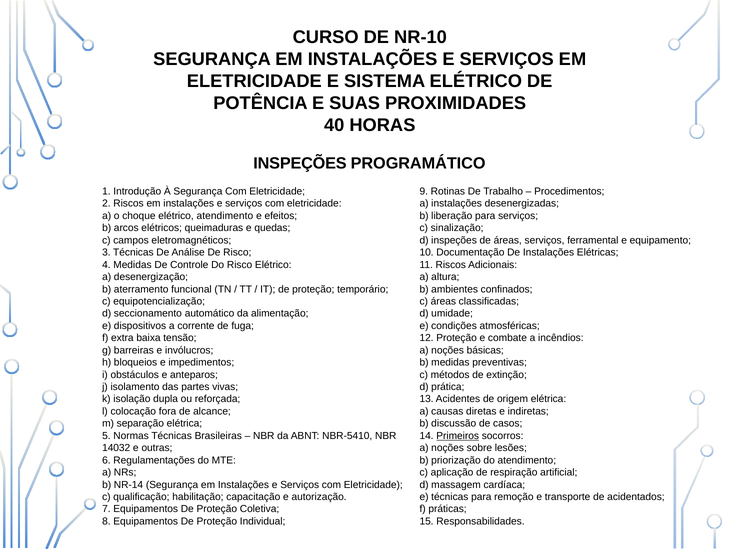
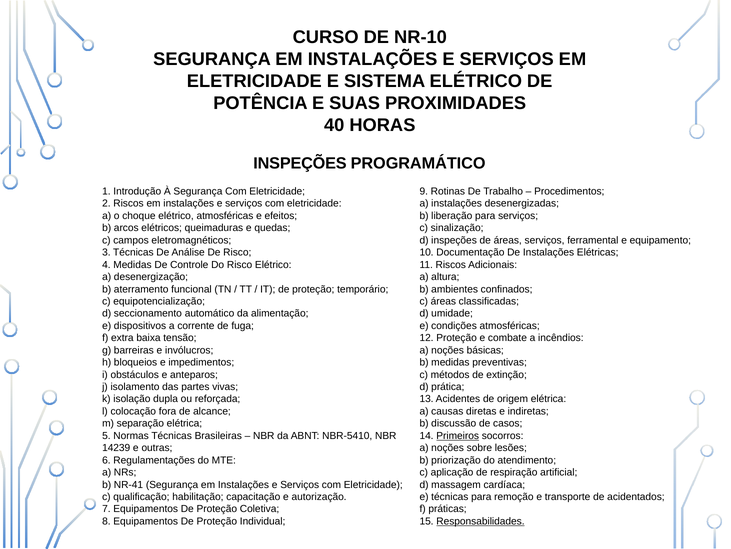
elétrico atendimento: atendimento -> atmosféricas
14032: 14032 -> 14239
NR-14: NR-14 -> NR-41
Responsabilidades underline: none -> present
